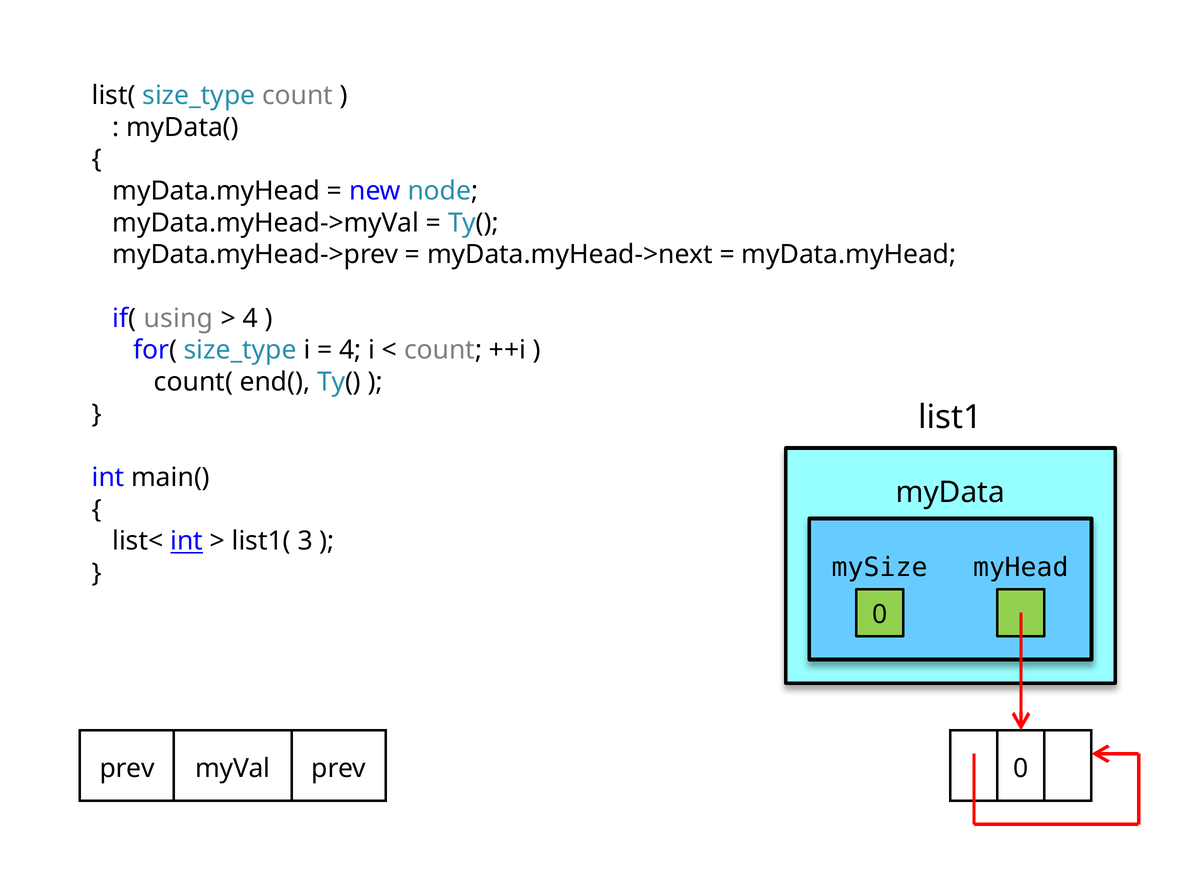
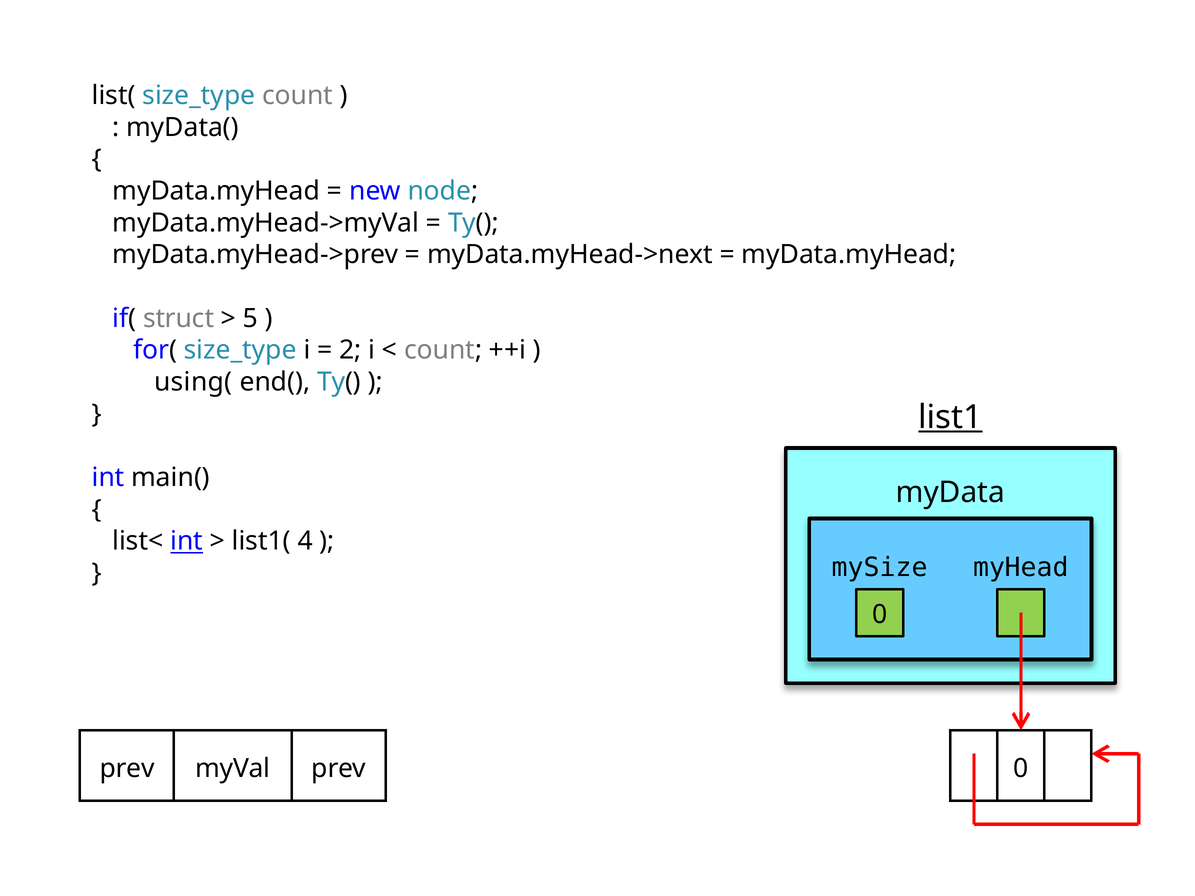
using: using -> struct
4 at (250, 318): 4 -> 5
4 at (350, 350): 4 -> 2
count(: count( -> using(
list1 underline: none -> present
3: 3 -> 4
